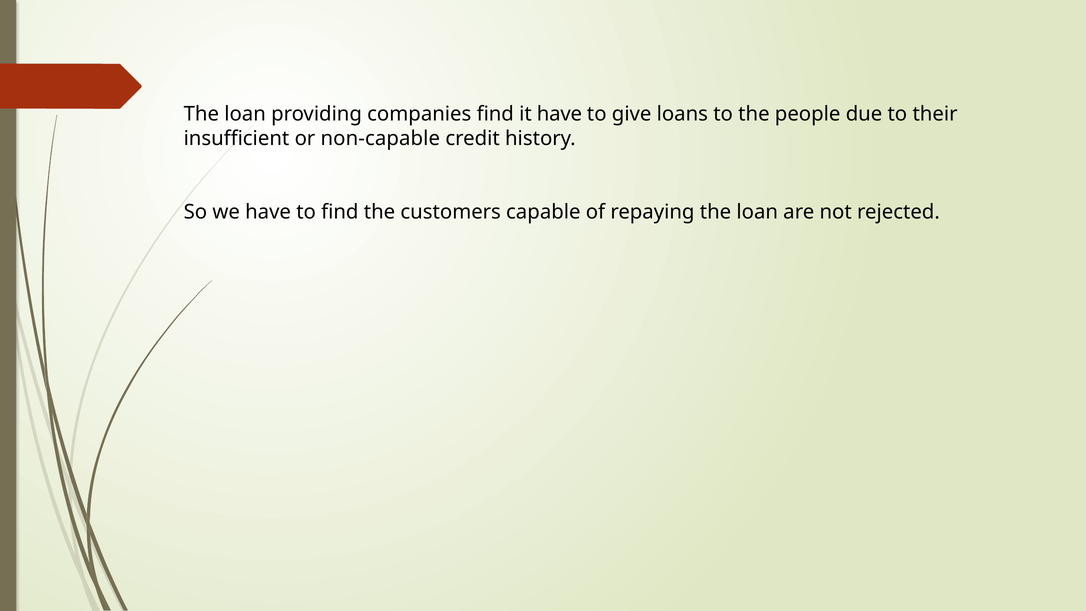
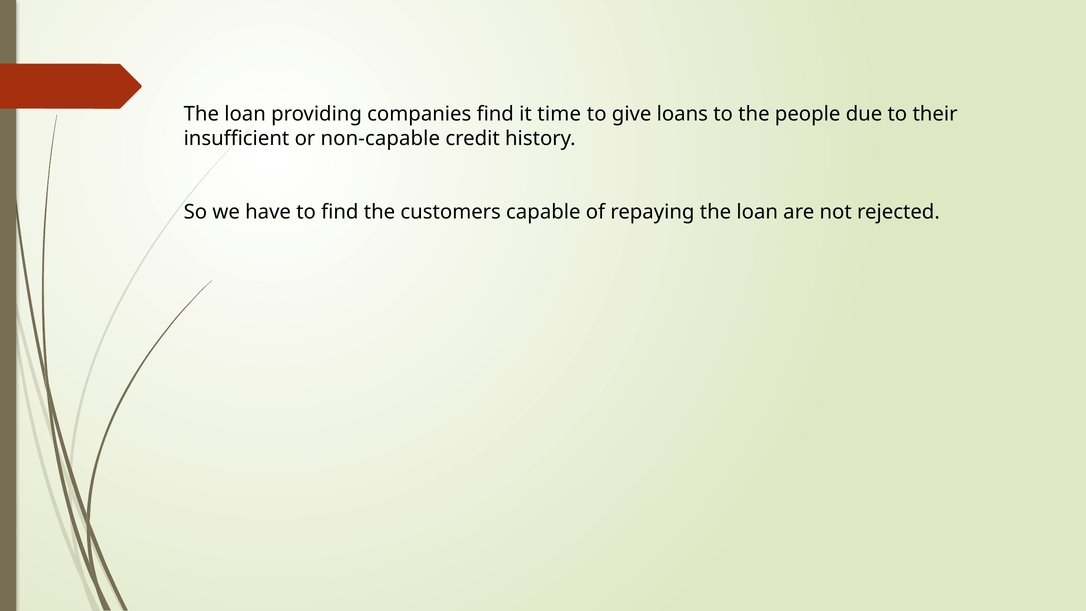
it have: have -> time
